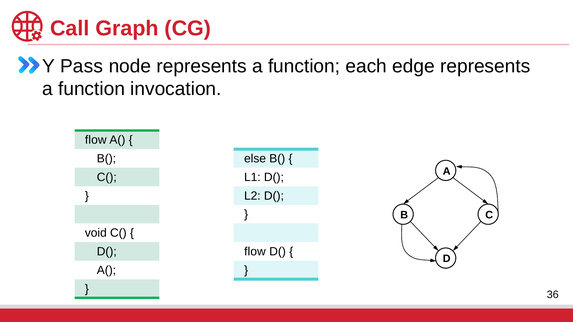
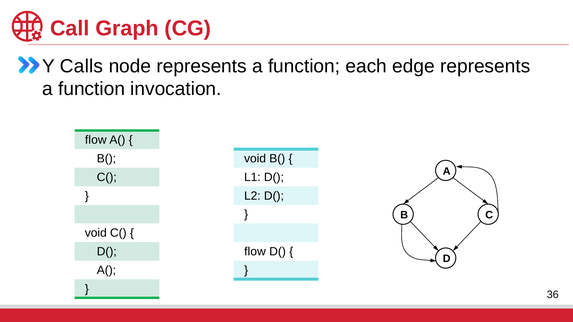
Pass: Pass -> Calls
else at (255, 159): else -> void
